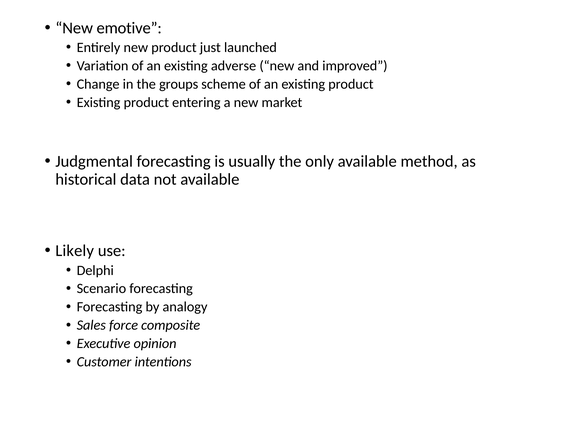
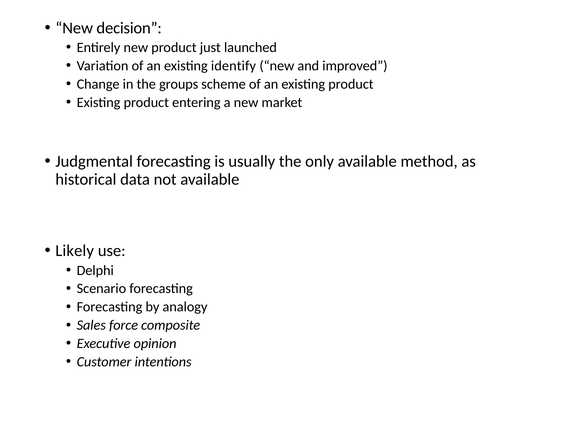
emotive: emotive -> decision
adverse: adverse -> identify
